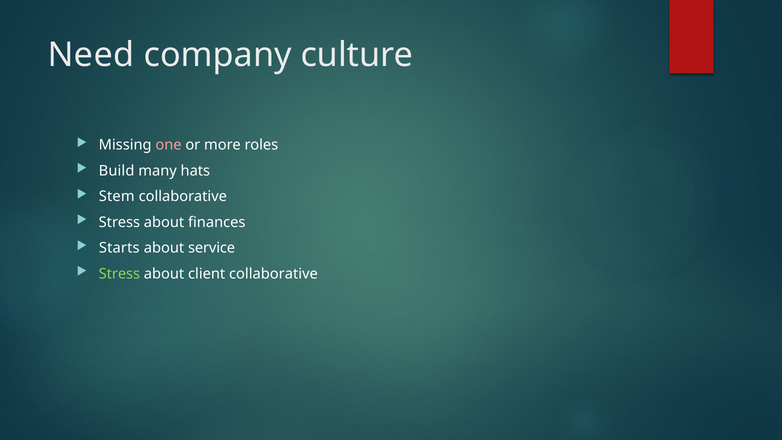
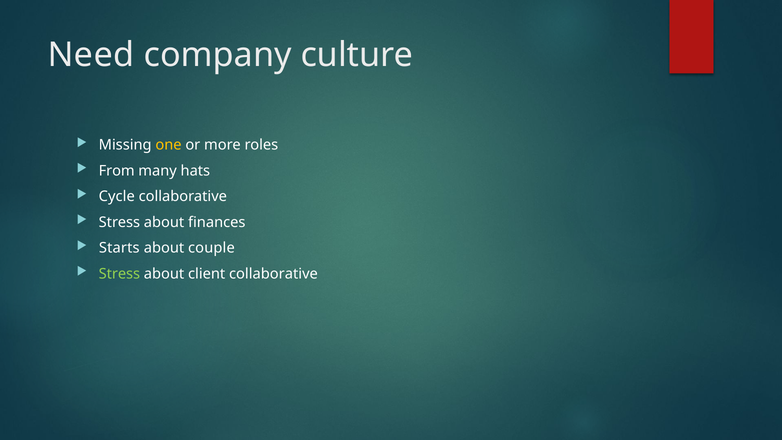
one colour: pink -> yellow
Build: Build -> From
Stem: Stem -> Cycle
service: service -> couple
